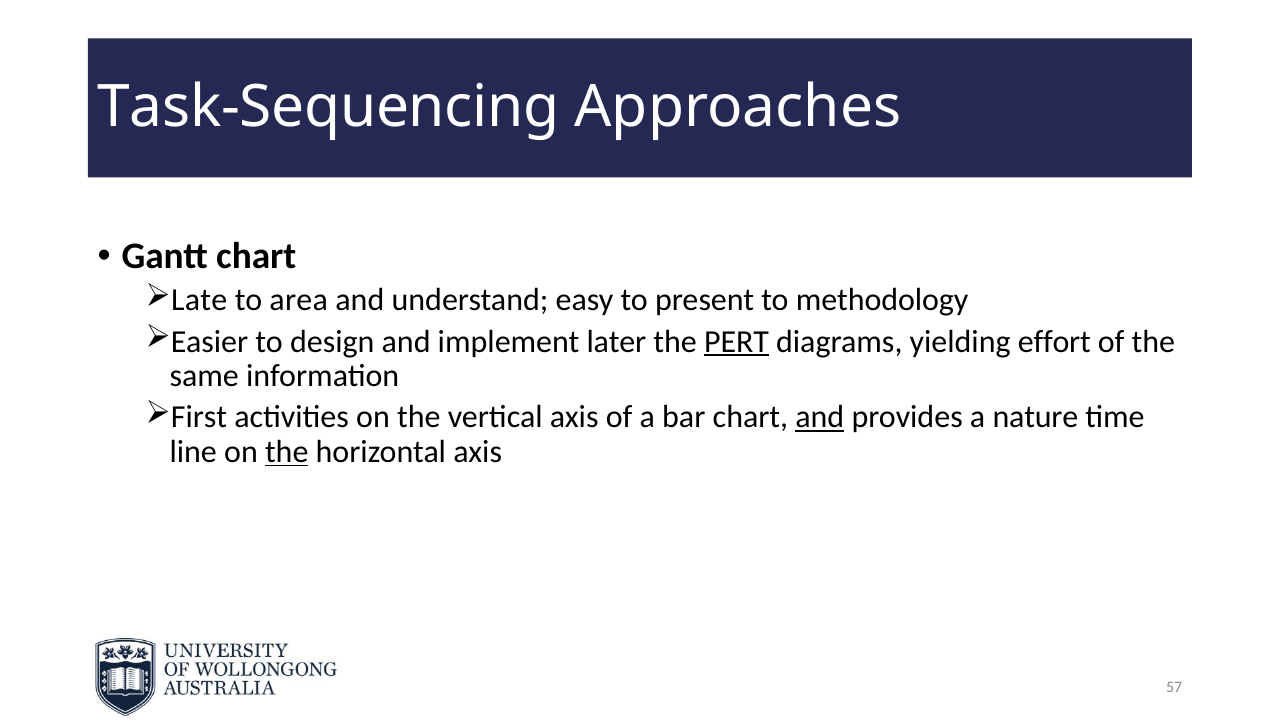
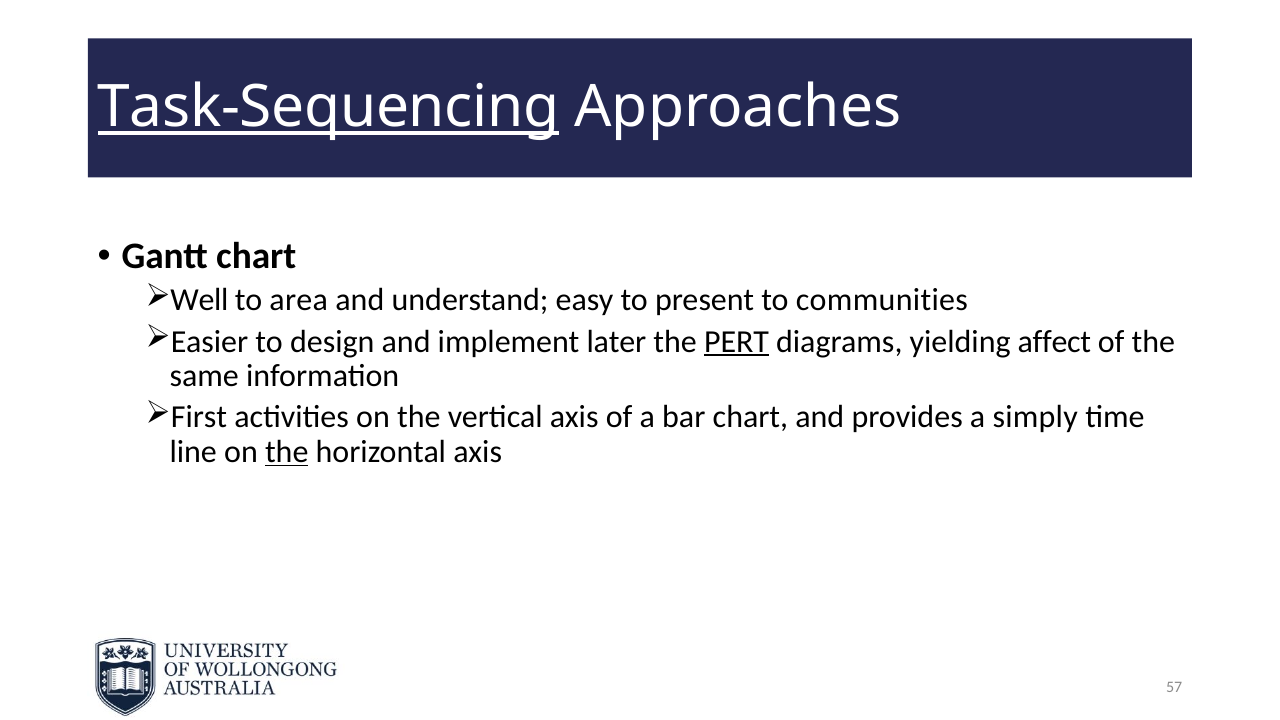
Task-Sequencing underline: none -> present
Late: Late -> Well
methodology: methodology -> communities
effort: effort -> affect
and at (820, 417) underline: present -> none
nature: nature -> simply
